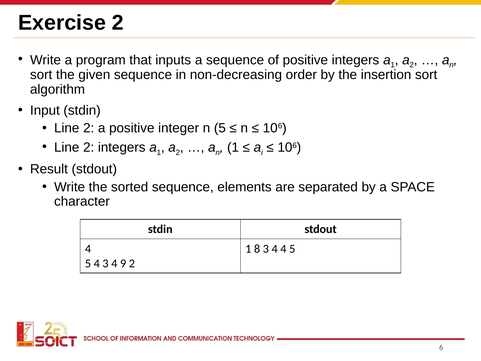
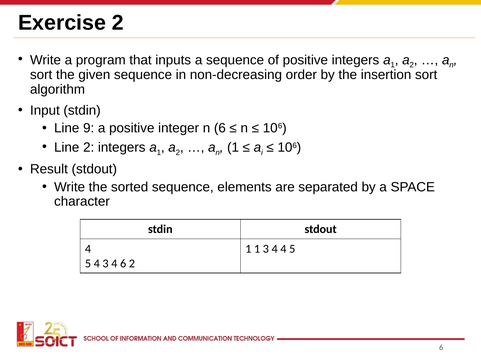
2 at (89, 128): 2 -> 9
n 5: 5 -> 6
1 8: 8 -> 1
4 9: 9 -> 6
